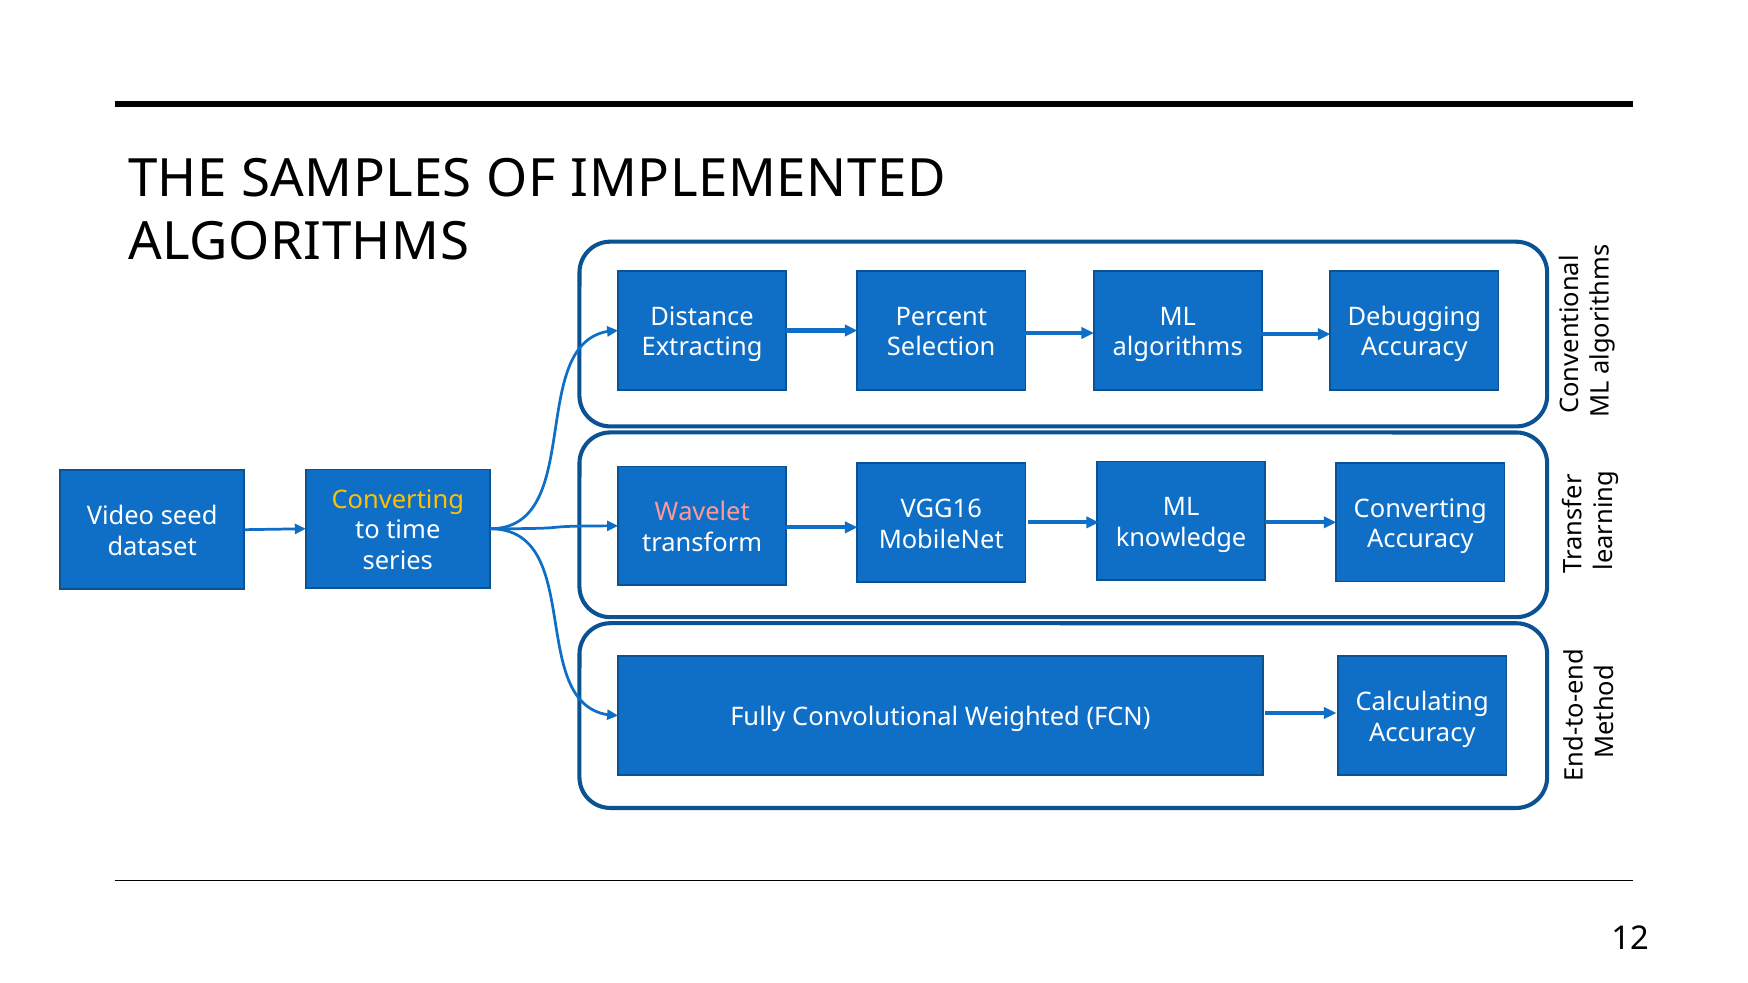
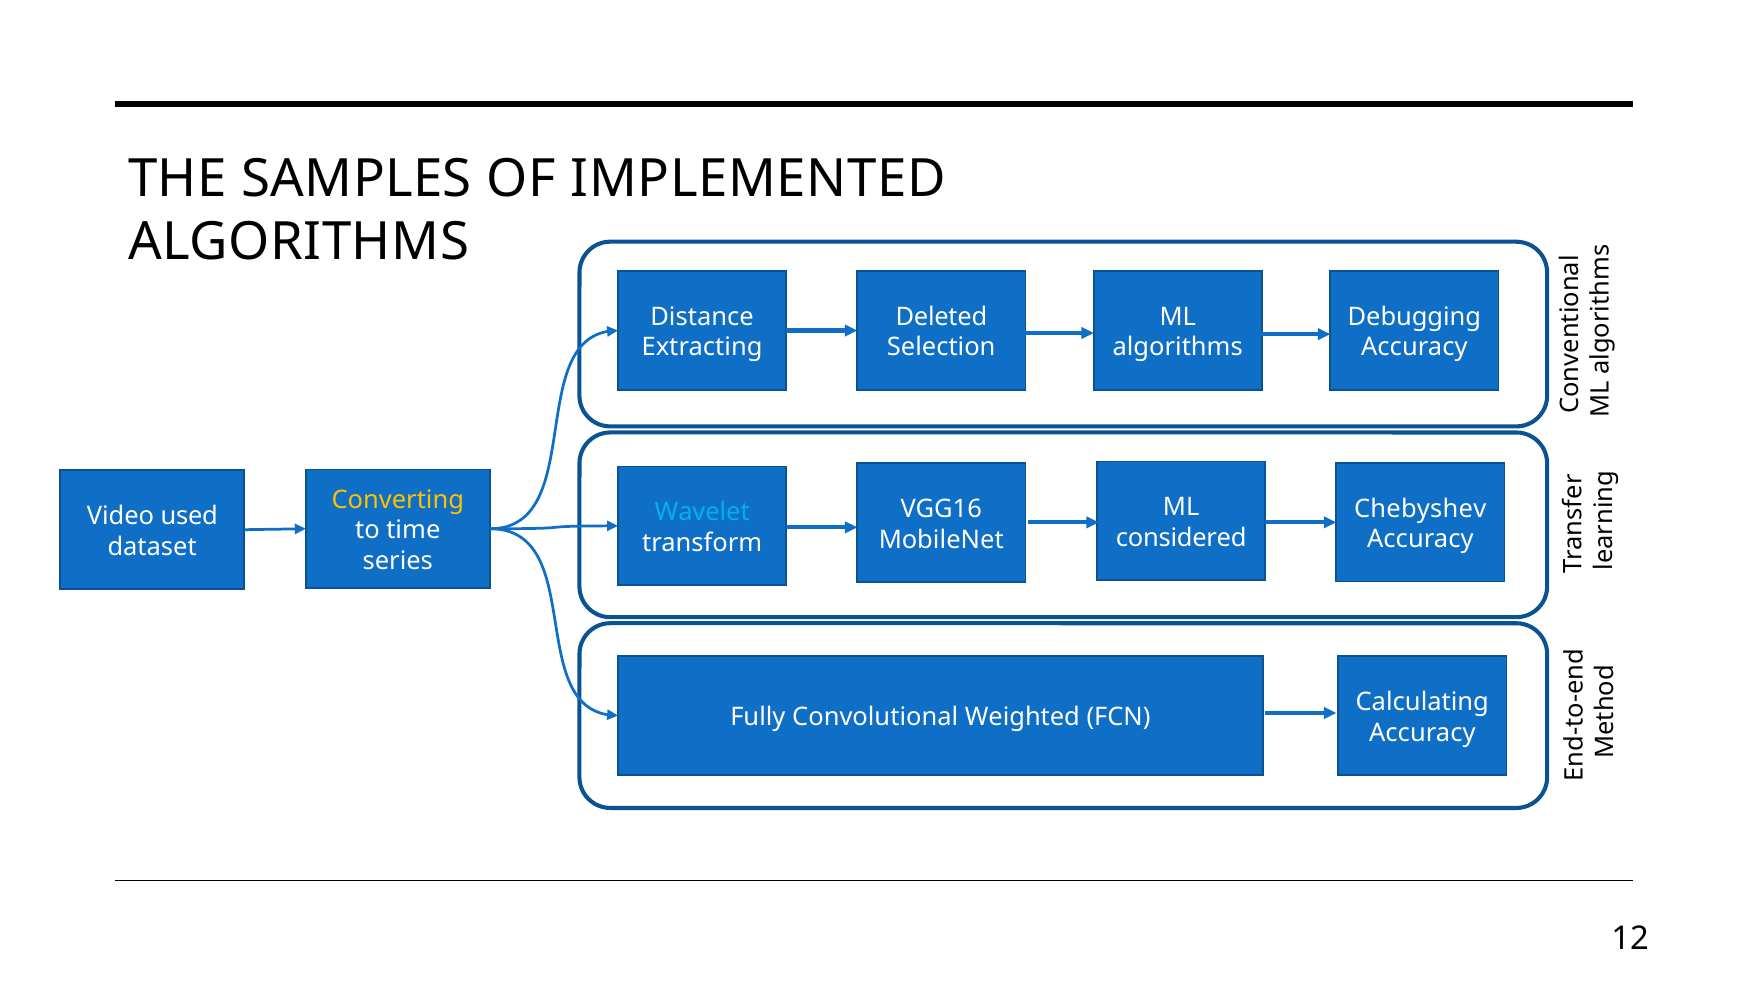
Percent: Percent -> Deleted
Converting at (1420, 509): Converting -> Chebyshev
Wavelet colour: pink -> light blue
seed: seed -> used
knowledge: knowledge -> considered
